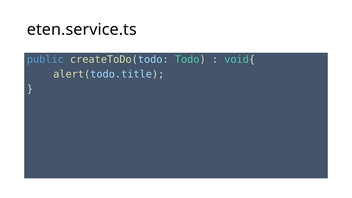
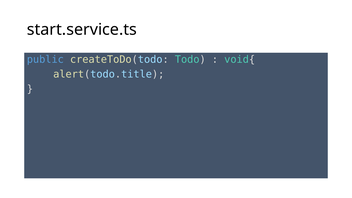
eten.service.ts: eten.service.ts -> start.service.ts
